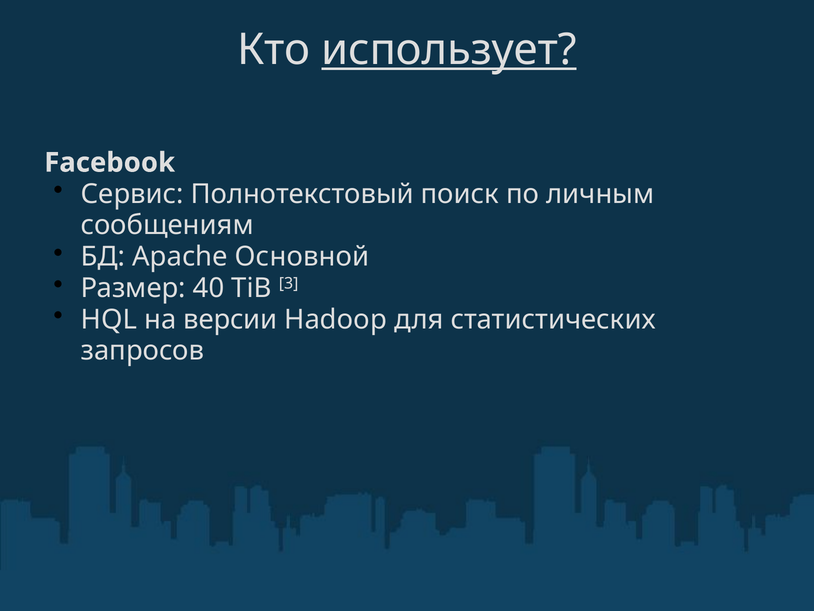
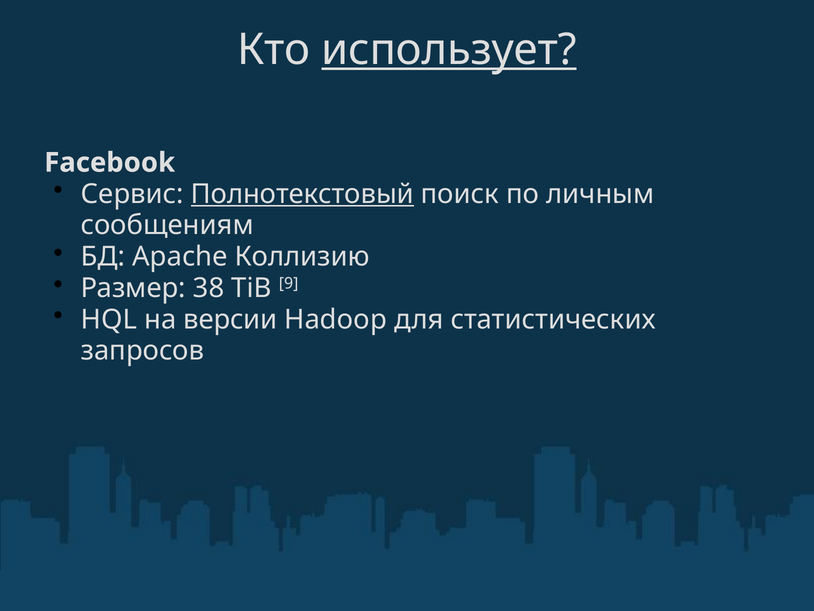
Полнотекстовый underline: none -> present
Основной: Основной -> Коллизию
40: 40 -> 38
3: 3 -> 9
